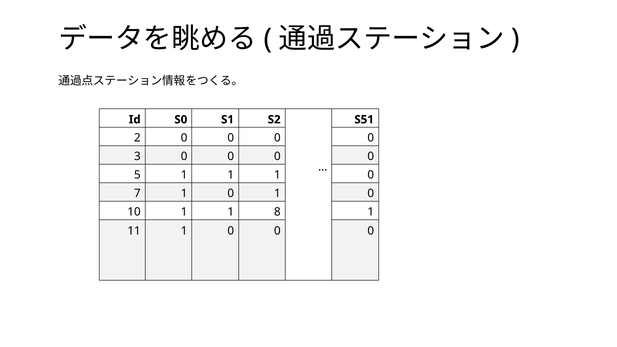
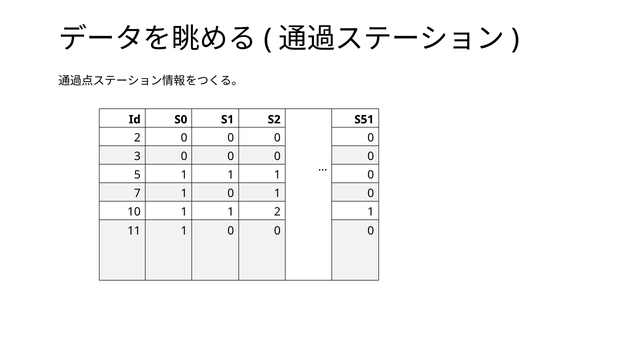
1 8: 8 -> 2
